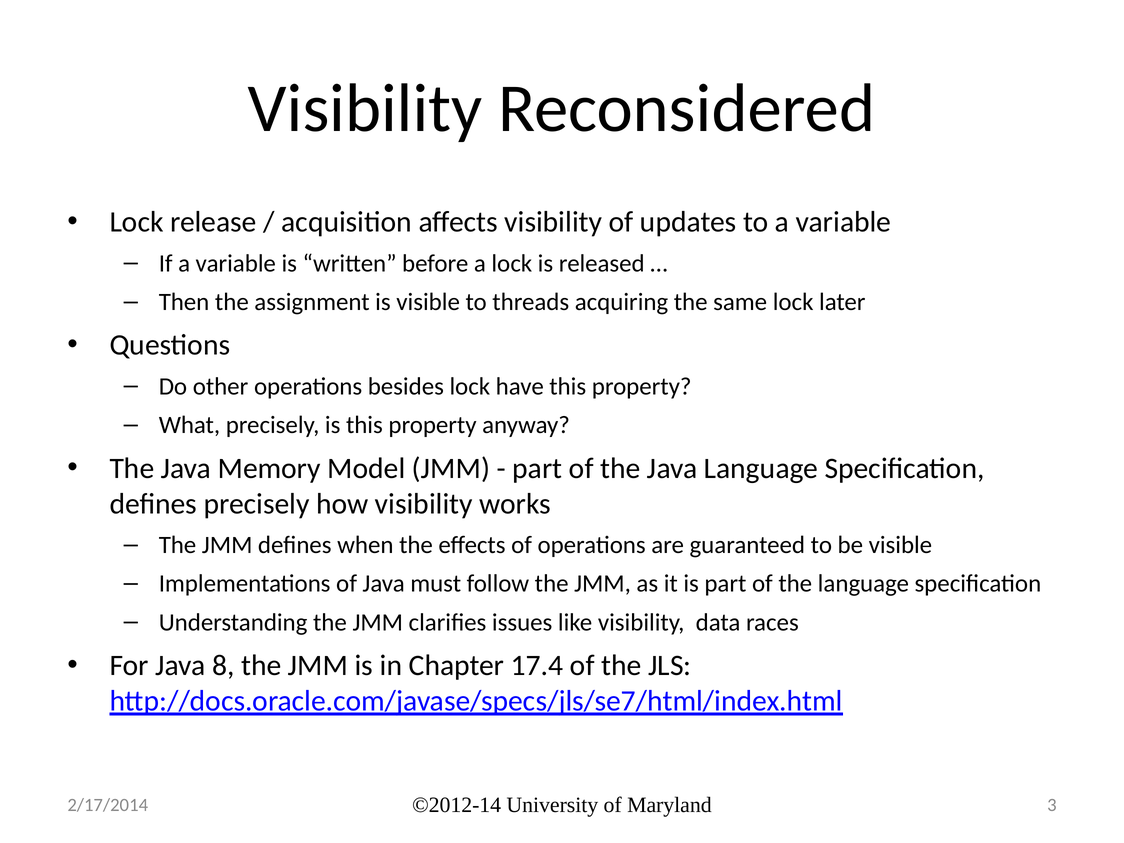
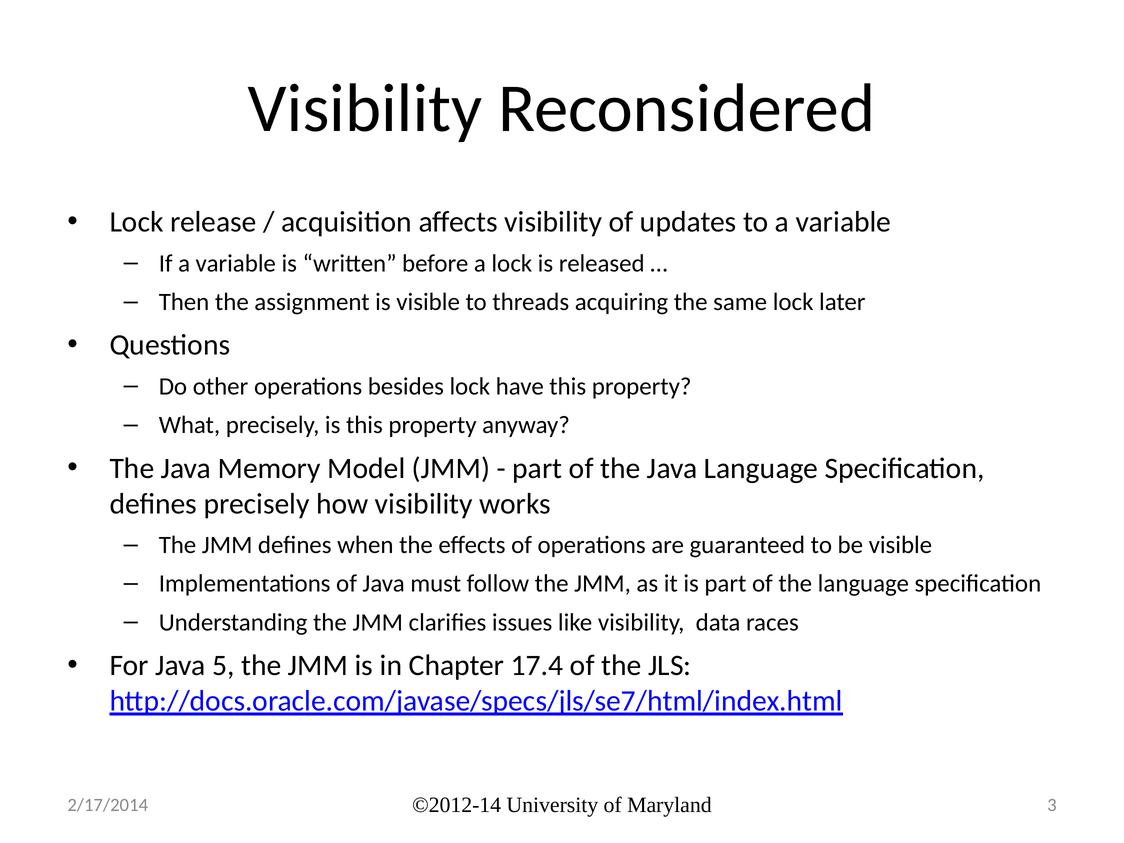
8: 8 -> 5
